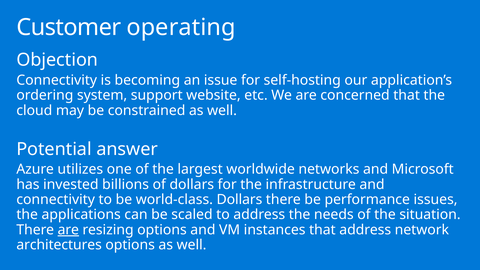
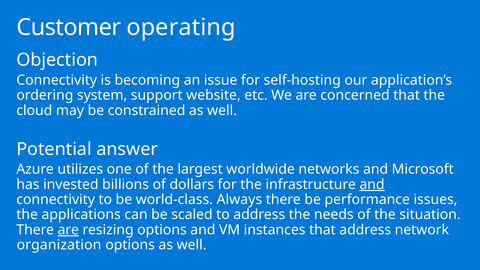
and at (372, 184) underline: none -> present
world-class Dollars: Dollars -> Always
architectures: architectures -> organization
